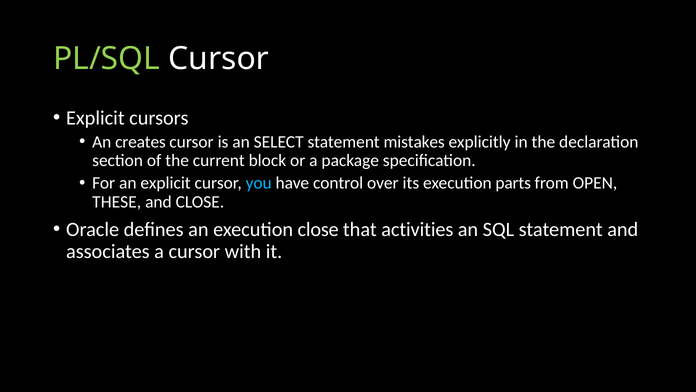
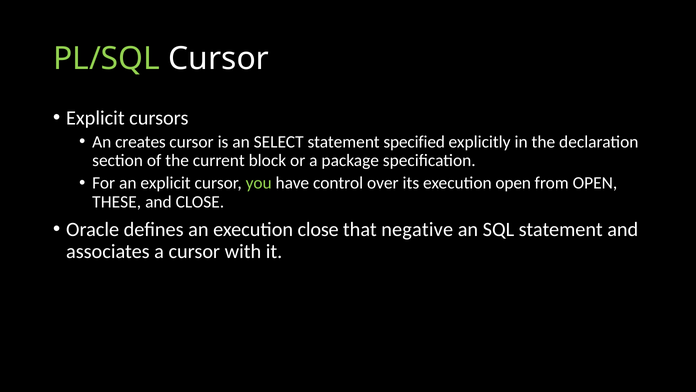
mistakes: mistakes -> specified
you colour: light blue -> light green
execution parts: parts -> open
activities: activities -> negative
